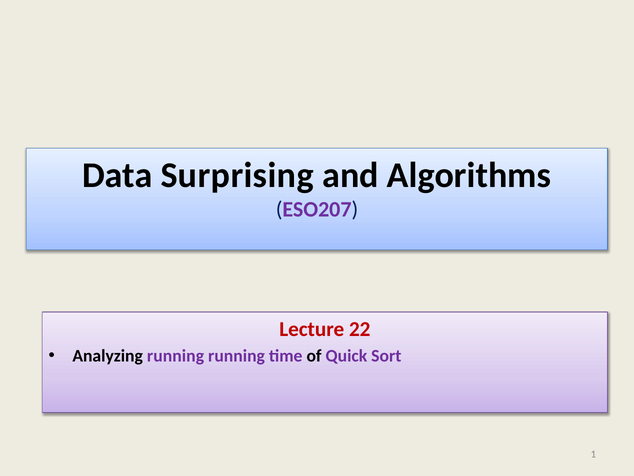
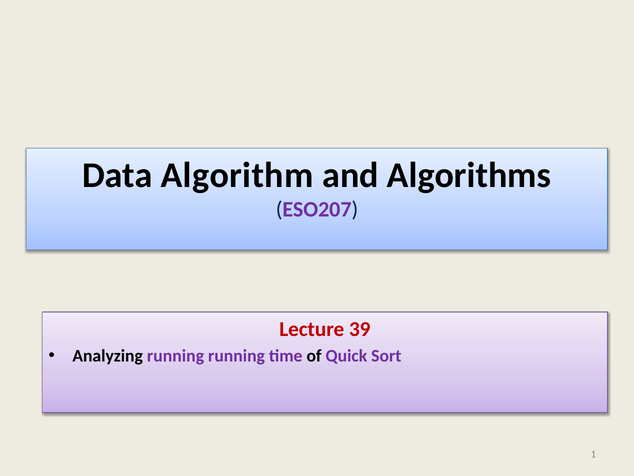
Surprising: Surprising -> Algorithm
22: 22 -> 39
